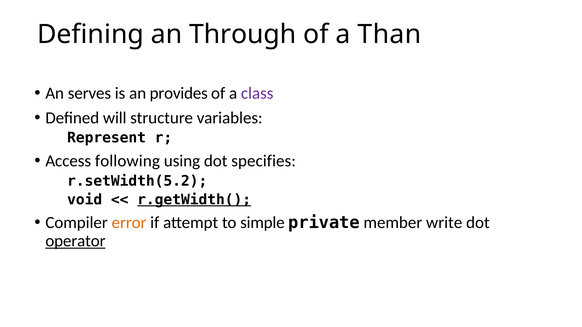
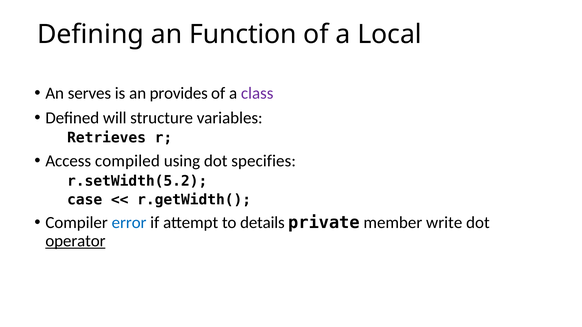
Through: Through -> Function
Than: Than -> Local
Represent: Represent -> Retrieves
following: following -> compiled
void: void -> case
r.getWidth( underline: present -> none
error colour: orange -> blue
simple: simple -> details
